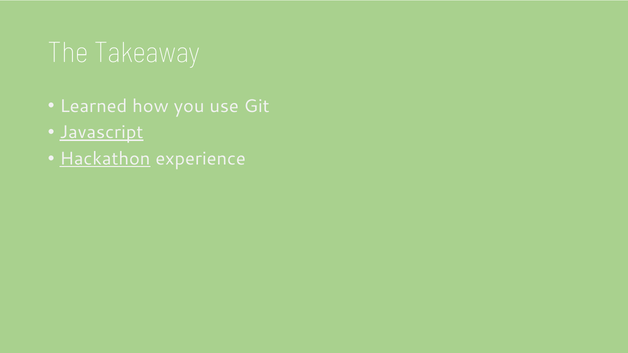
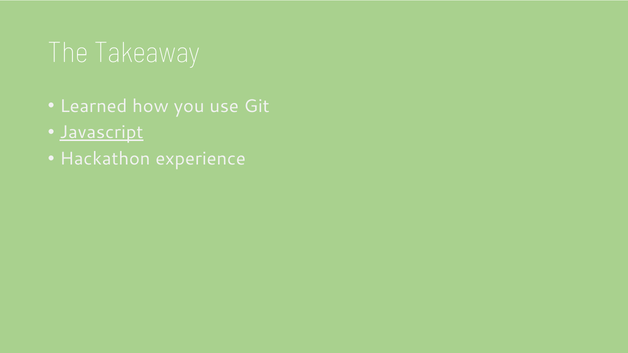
Hackathon underline: present -> none
